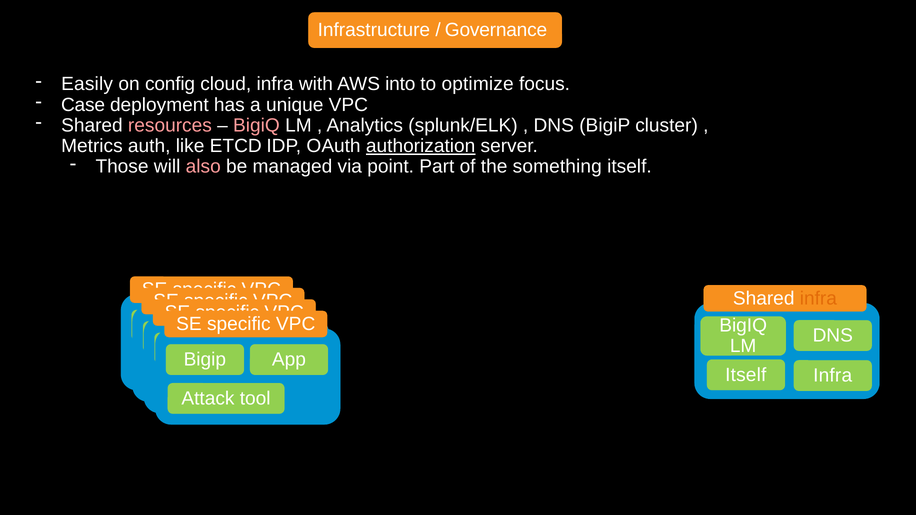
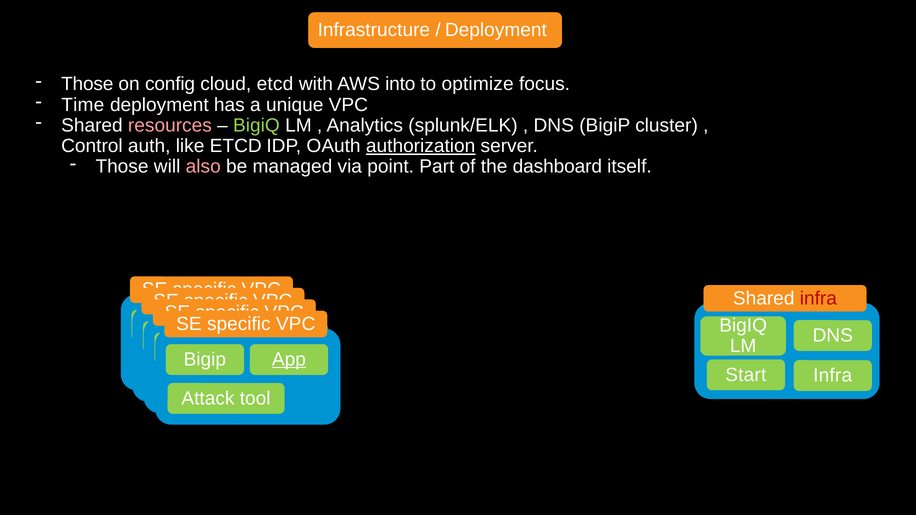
Governance at (496, 30): Governance -> Deployment
Easily at (87, 84): Easily -> Those
cloud infra: infra -> etcd
Case: Case -> Time
BigiQ at (256, 125) colour: pink -> light green
Metrics: Metrics -> Control
something: something -> dashboard
infra at (818, 298) colour: orange -> red
App at (289, 360) underline: none -> present
Itself at (746, 375): Itself -> Start
